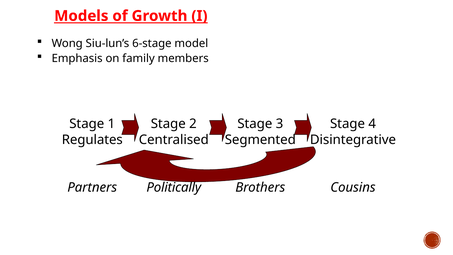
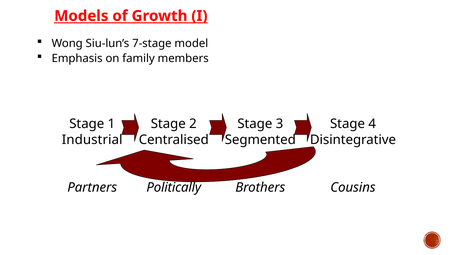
6-stage: 6-stage -> 7-stage
Regulates: Regulates -> Industrial
